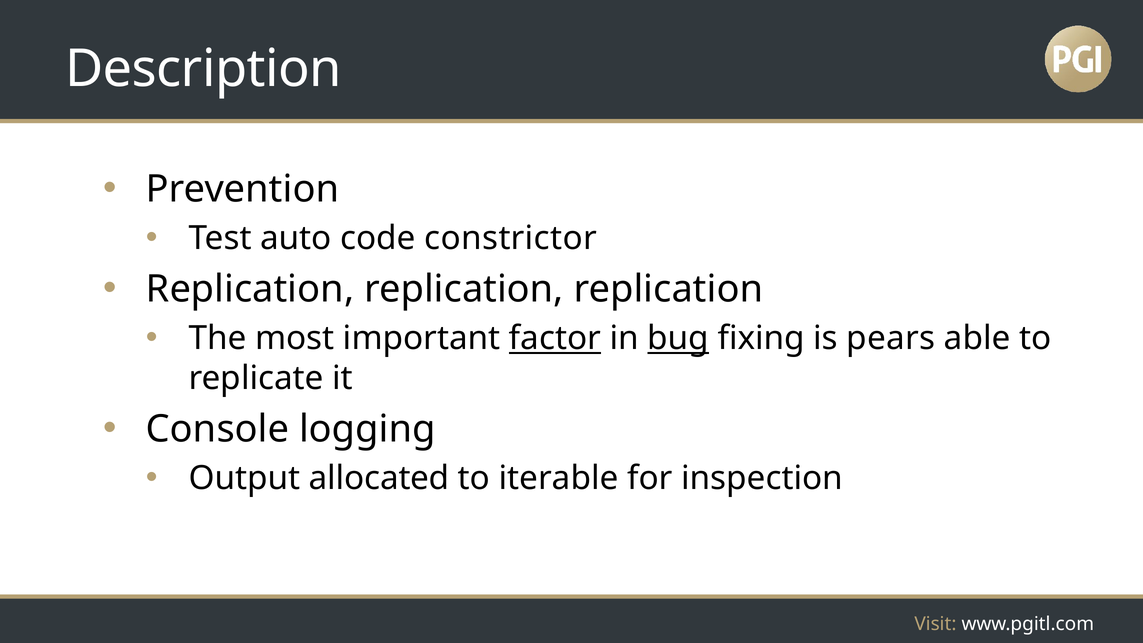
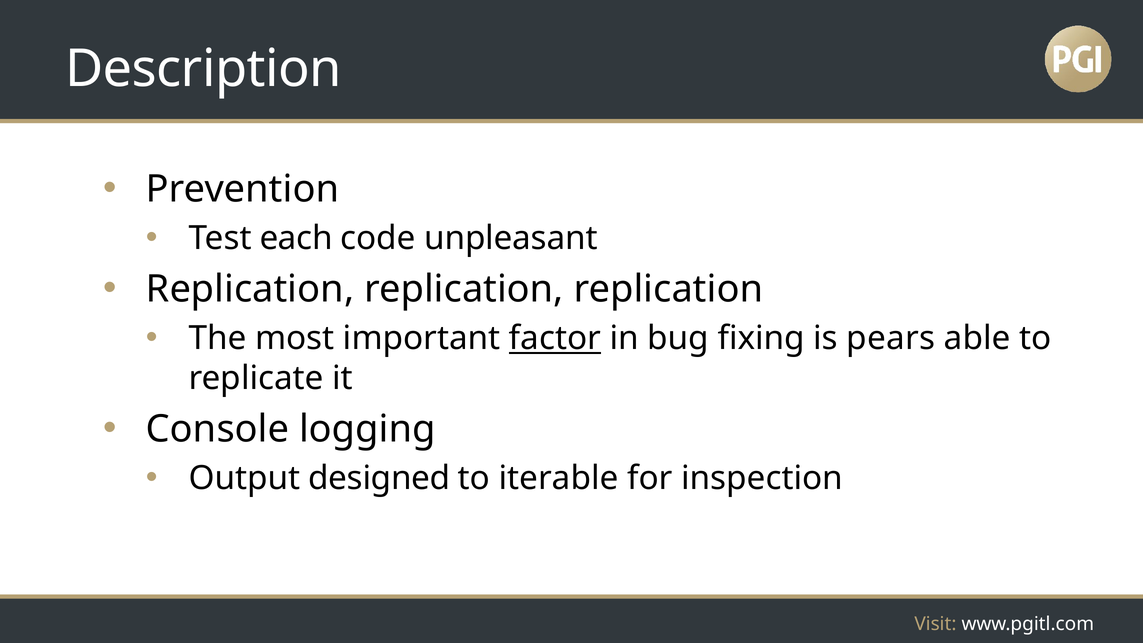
auto: auto -> each
constrictor: constrictor -> unpleasant
bug underline: present -> none
allocated: allocated -> designed
